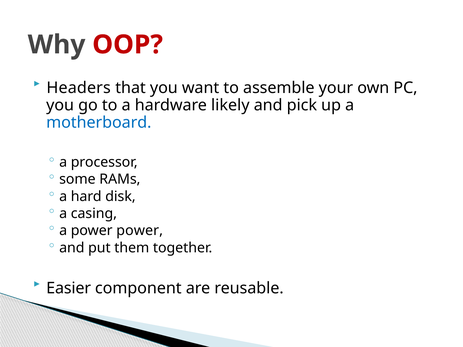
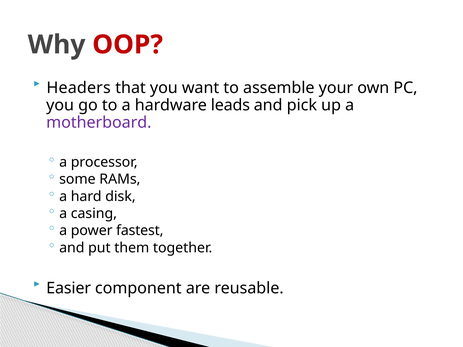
likely: likely -> leads
motherboard colour: blue -> purple
power power: power -> fastest
